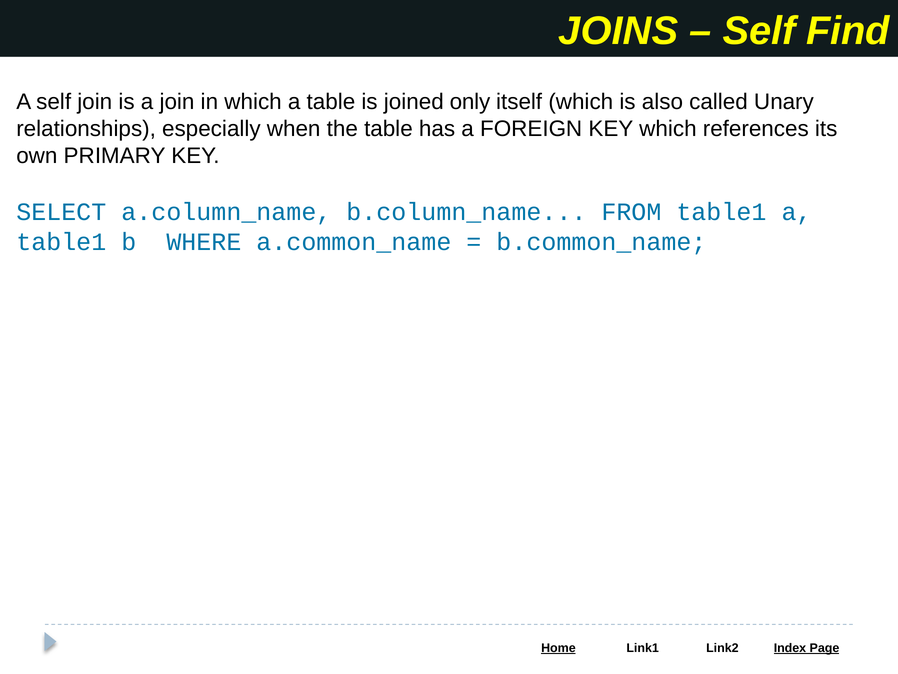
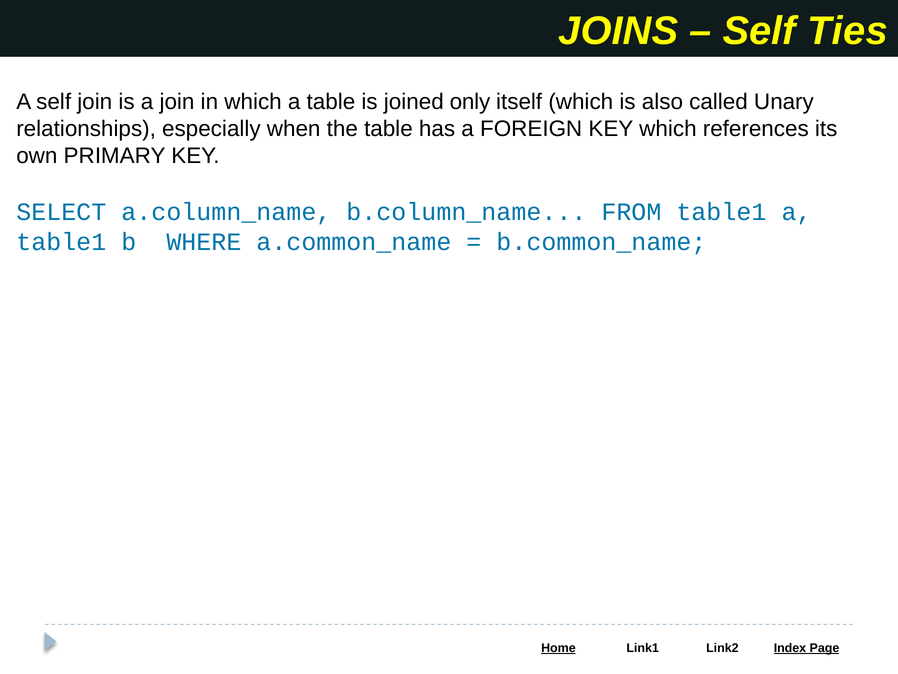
Find: Find -> Ties
